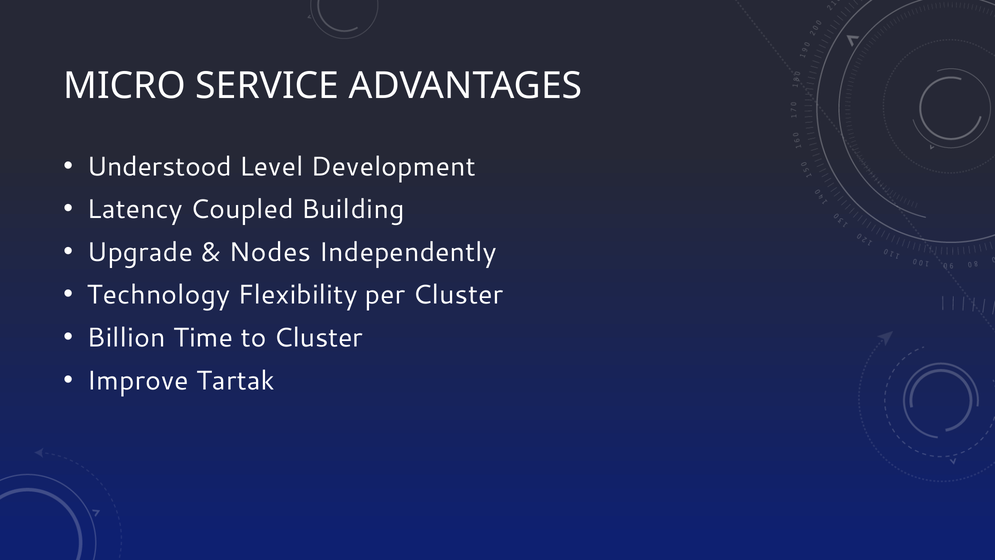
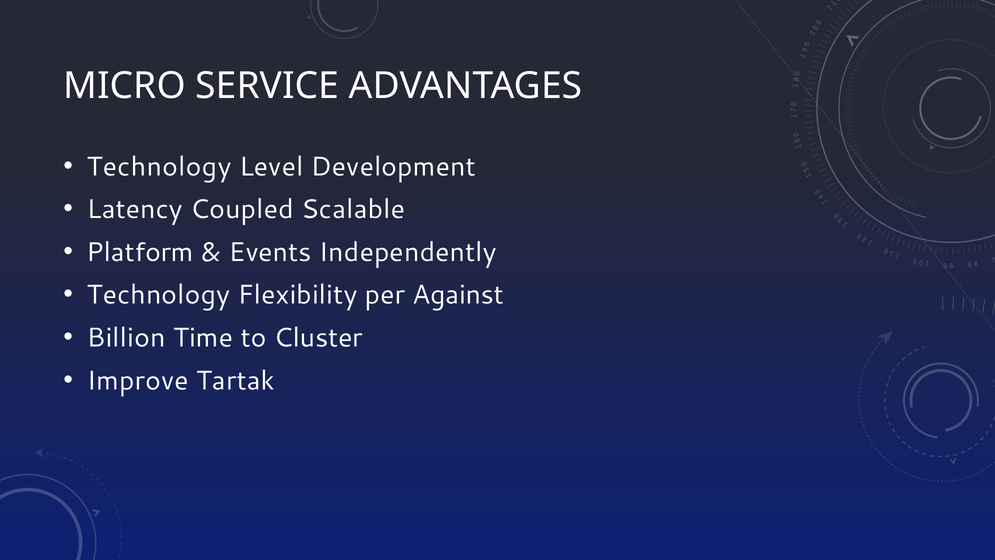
Understood at (159, 167): Understood -> Technology
Building: Building -> Scalable
Upgrade: Upgrade -> Platform
Nodes: Nodes -> Events
per Cluster: Cluster -> Against
